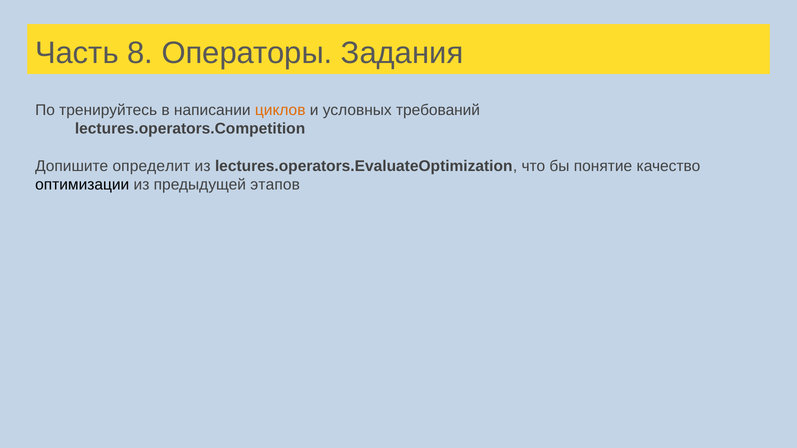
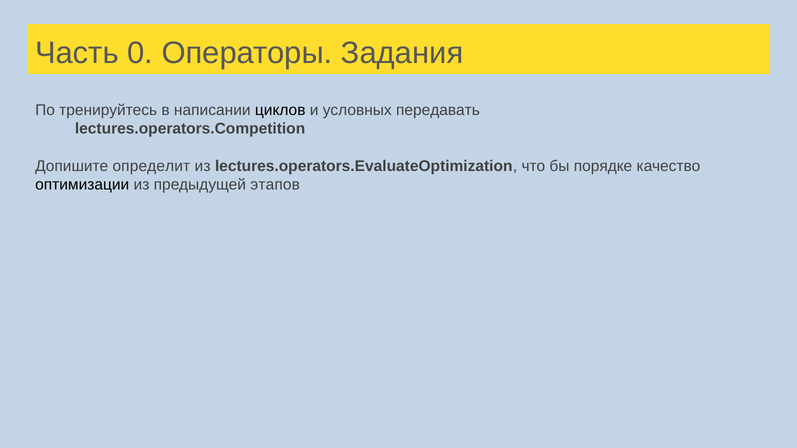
8: 8 -> 0
циклов colour: orange -> black
требований: требований -> передавать
понятие: понятие -> порядке
